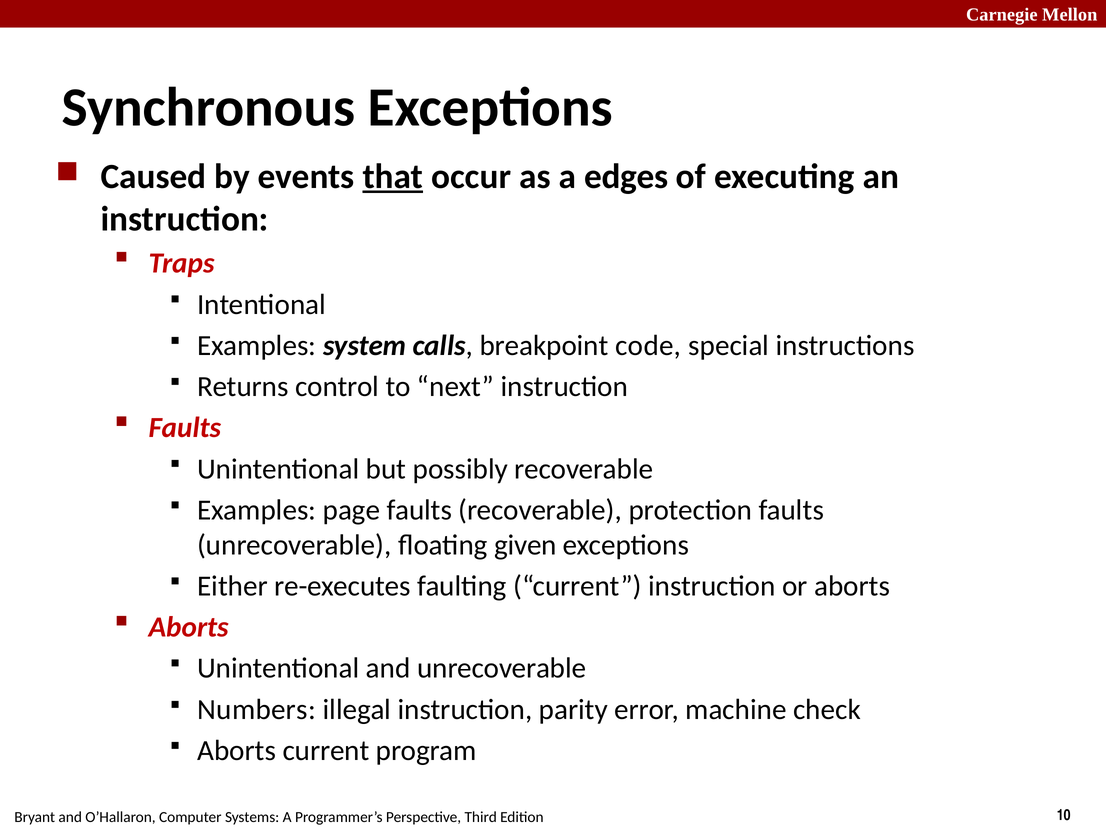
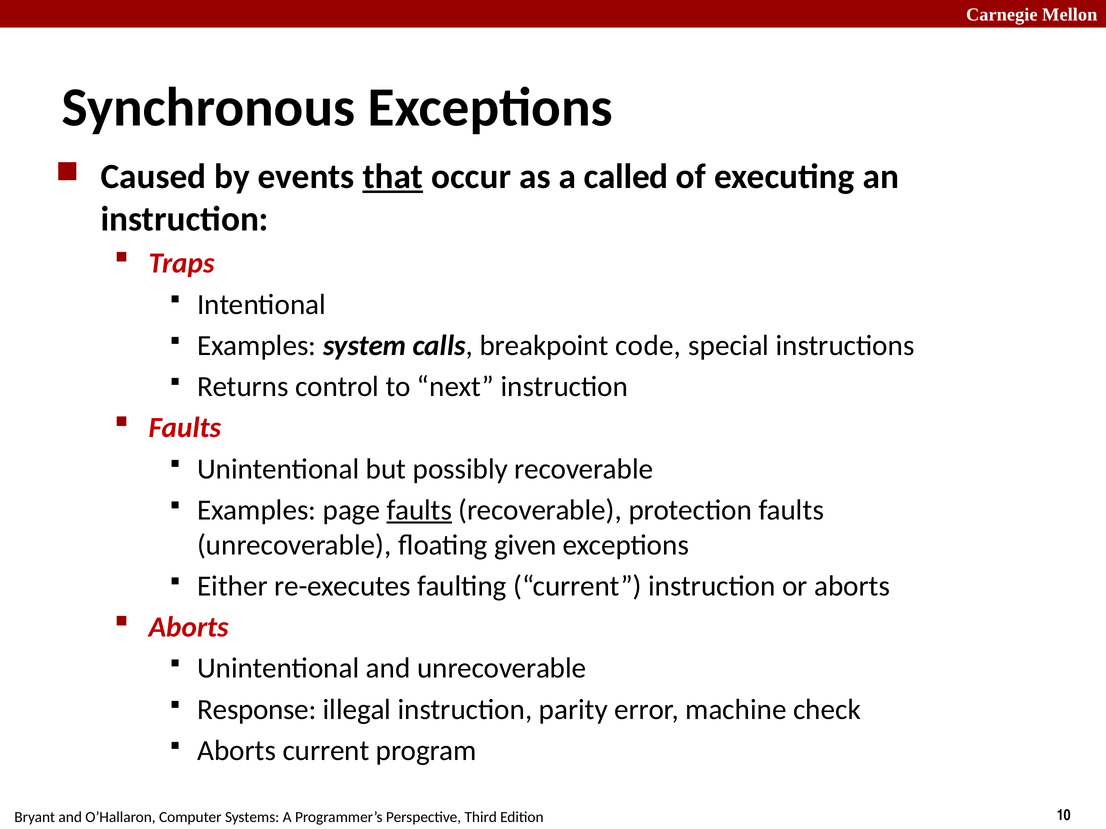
edges: edges -> called
faults at (419, 510) underline: none -> present
Numbers: Numbers -> Response
